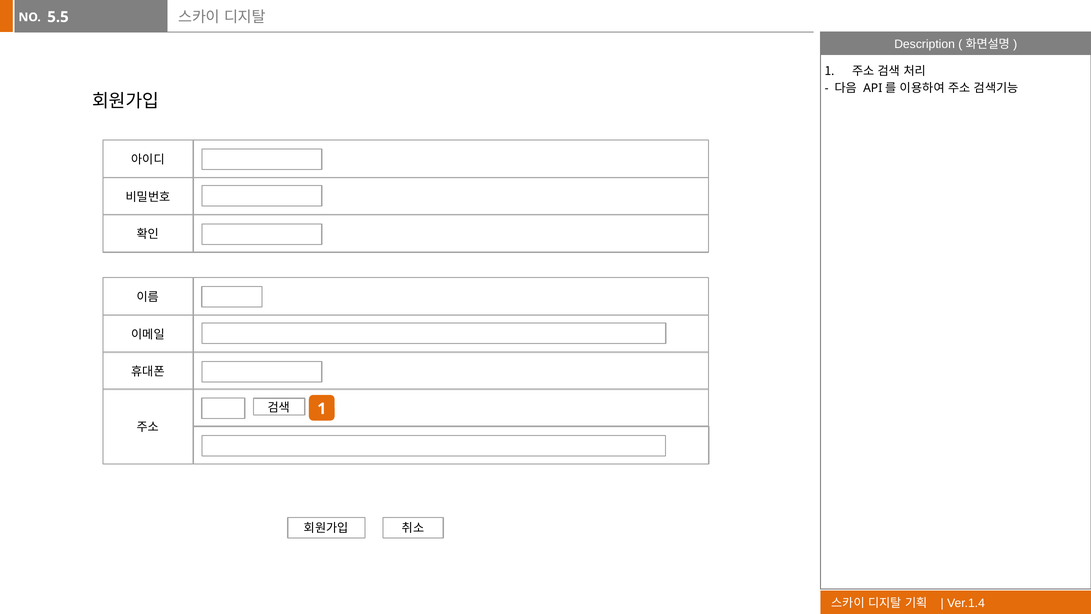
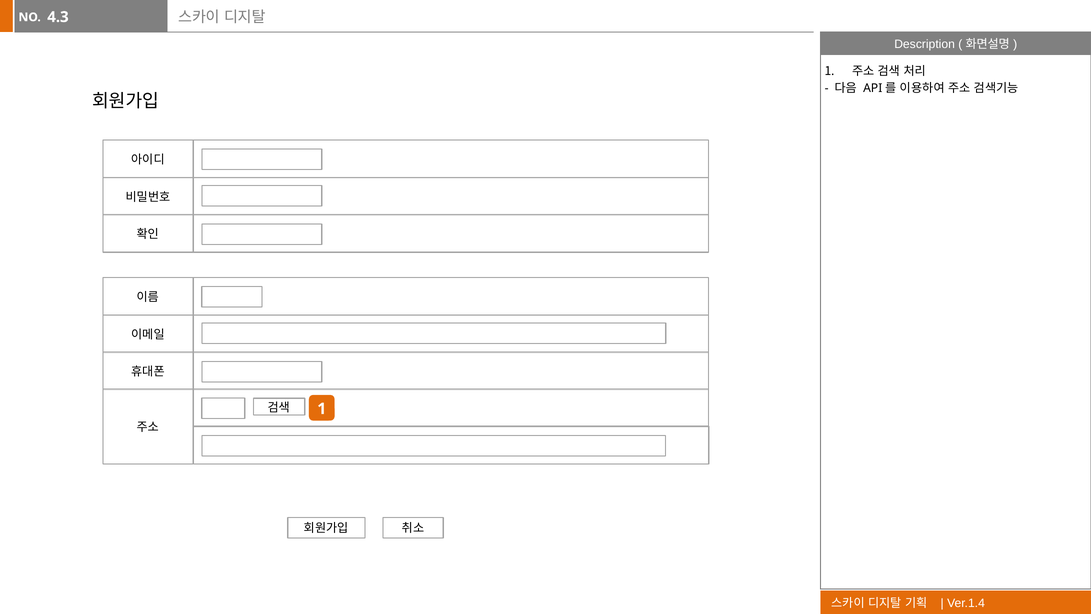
5.5: 5.5 -> 4.3
